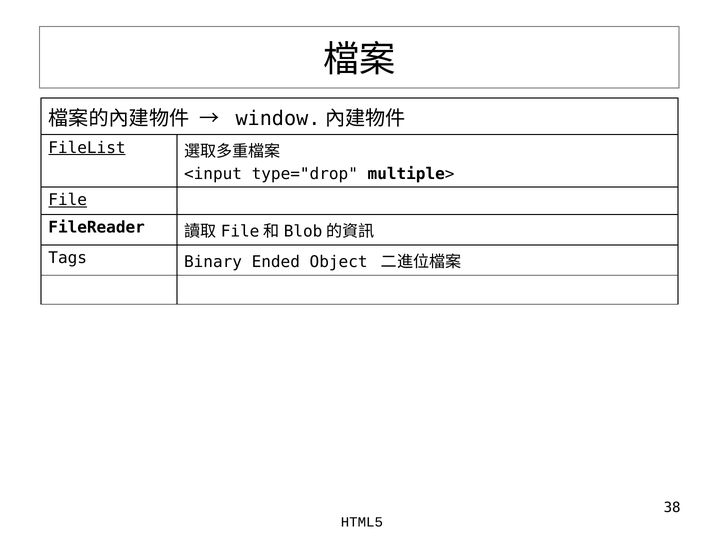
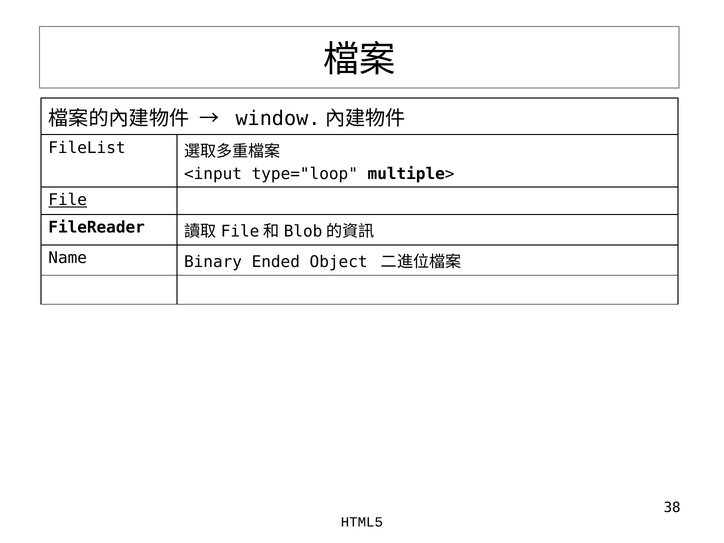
FileList underline: present -> none
type="drop: type="drop -> type="loop
Tags: Tags -> Name
